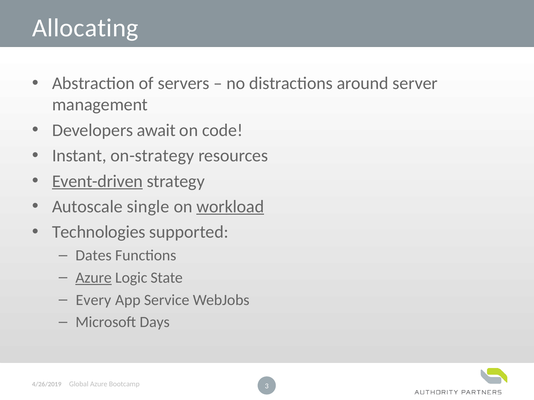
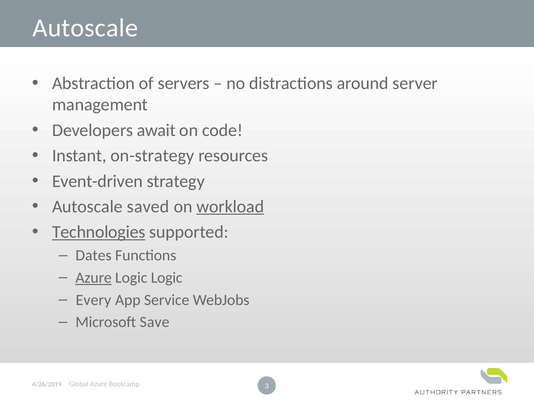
Allocating at (85, 28): Allocating -> Autoscale
Event-driven underline: present -> none
single: single -> saved
Technologies underline: none -> present
Logic State: State -> Logic
Days: Days -> Save
